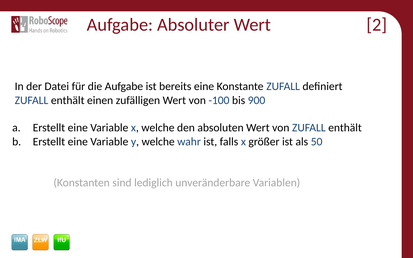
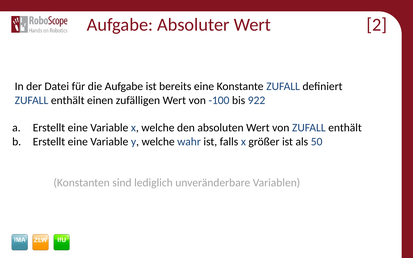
900: 900 -> 922
